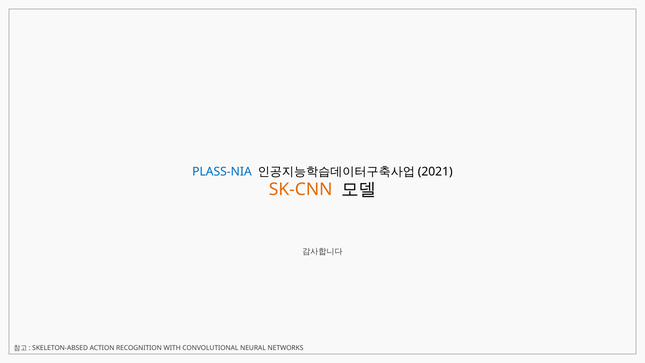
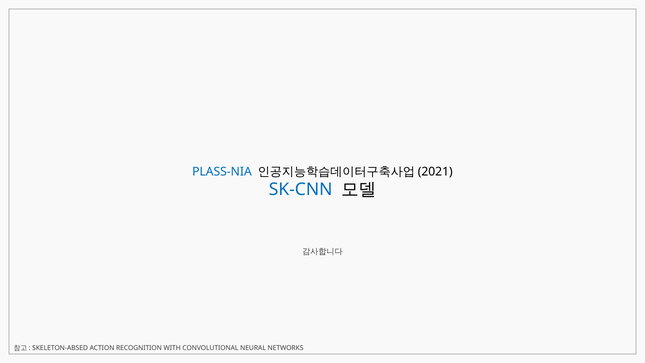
SK-CNN colour: orange -> blue
